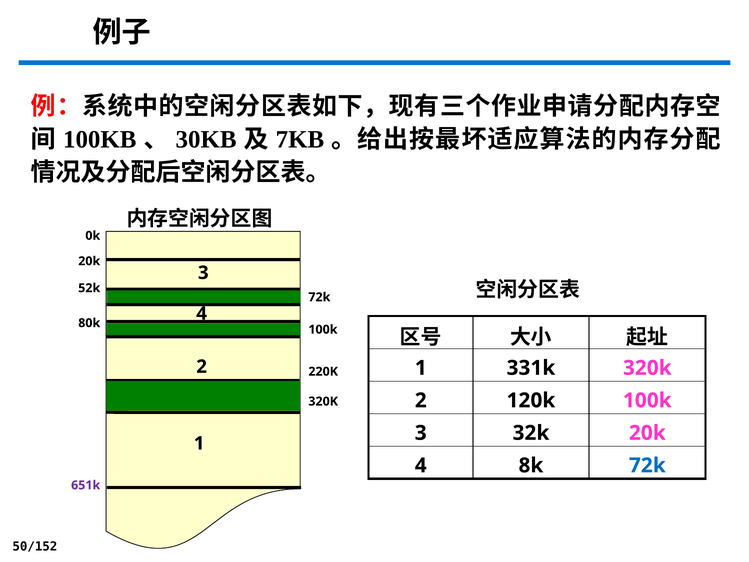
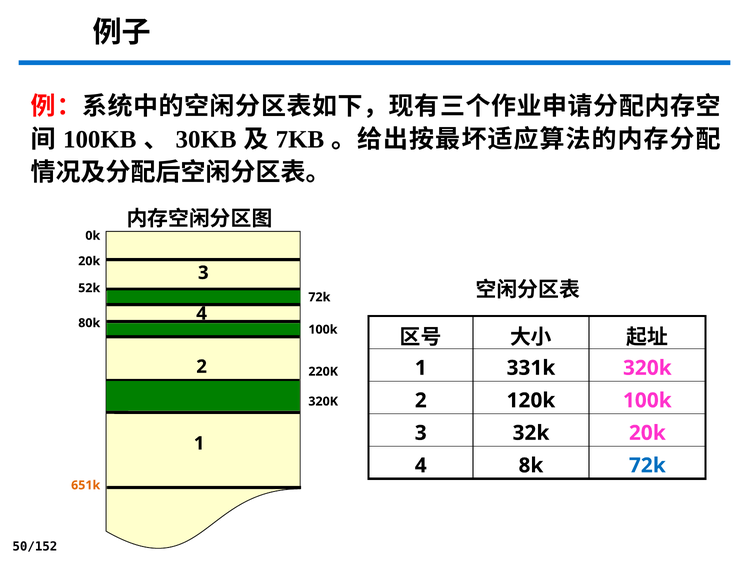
651k colour: purple -> orange
